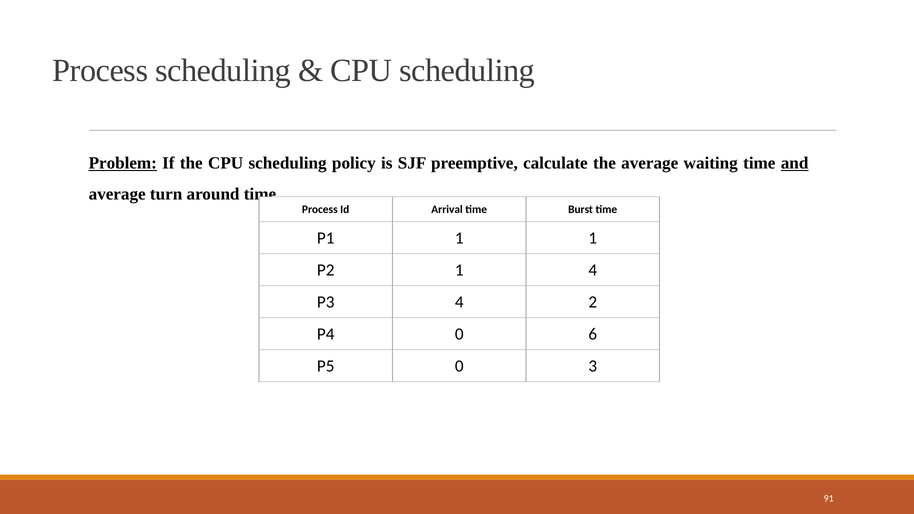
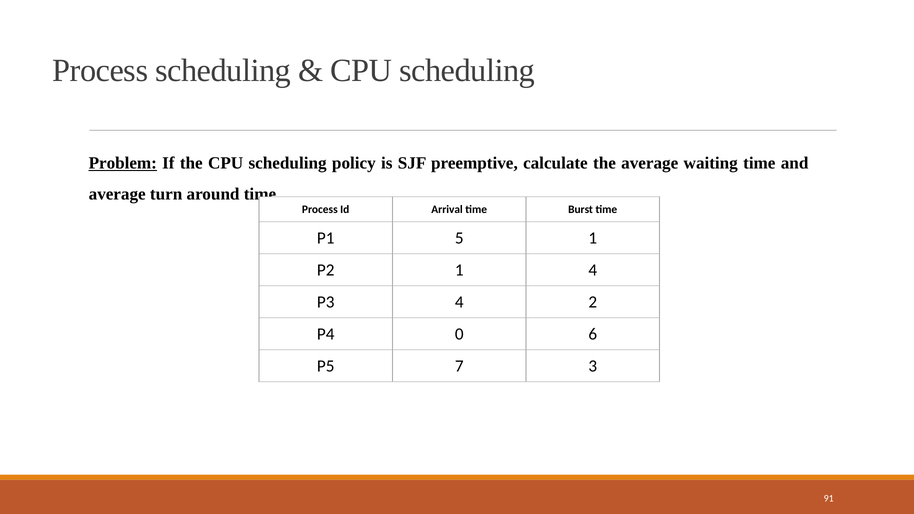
and underline: present -> none
P1 1: 1 -> 5
P5 0: 0 -> 7
